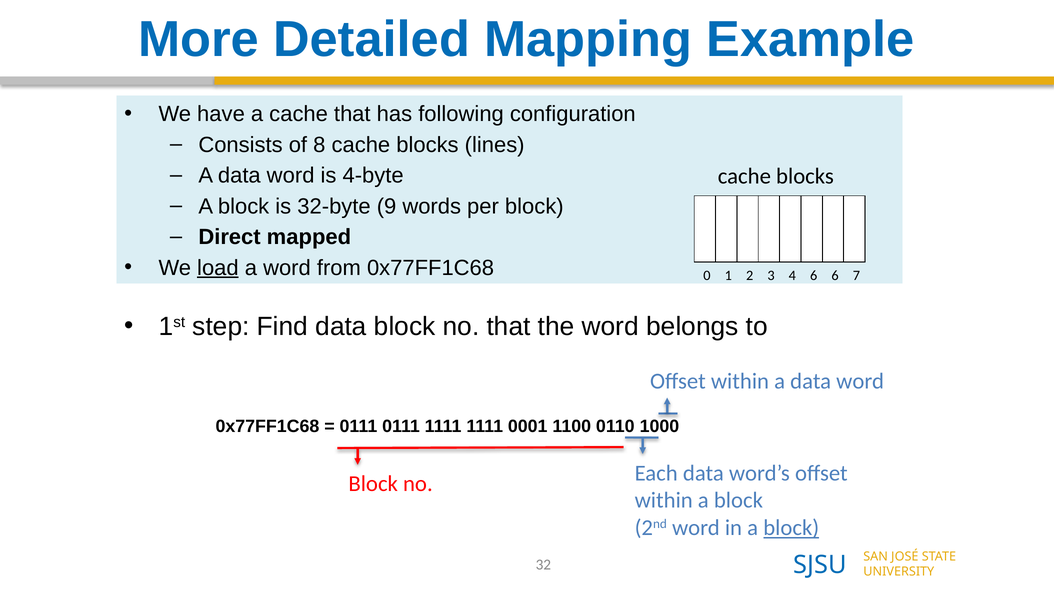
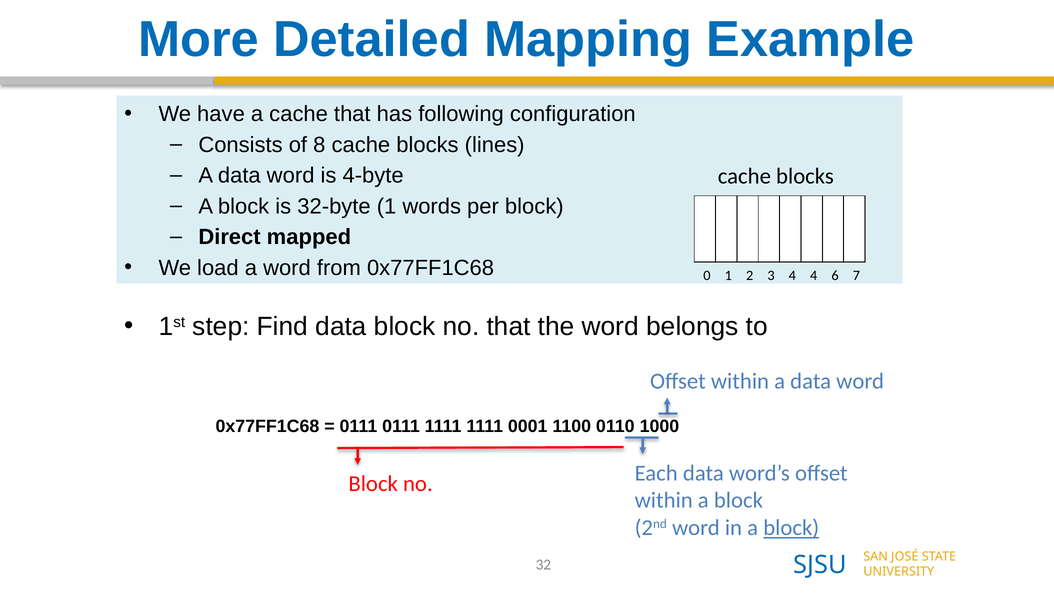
32-byte 9: 9 -> 1
load underline: present -> none
4 6: 6 -> 4
